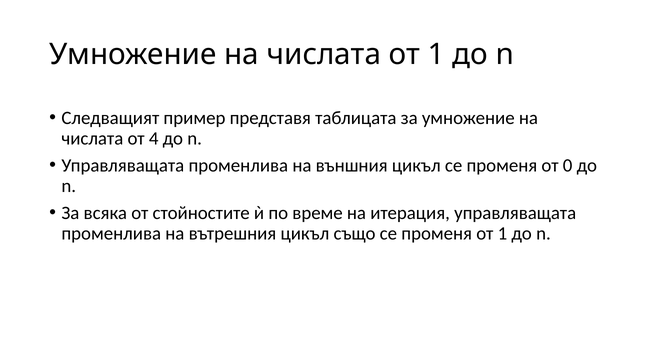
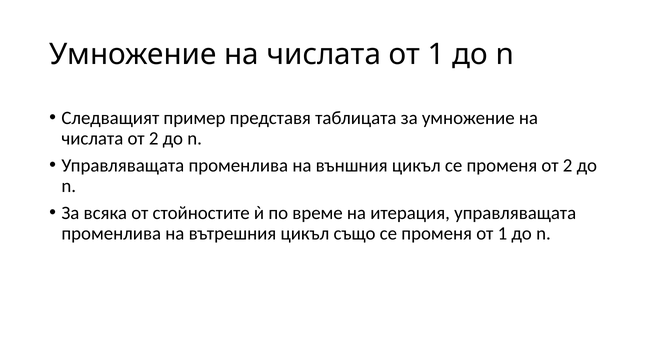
числата от 4: 4 -> 2
променя от 0: 0 -> 2
